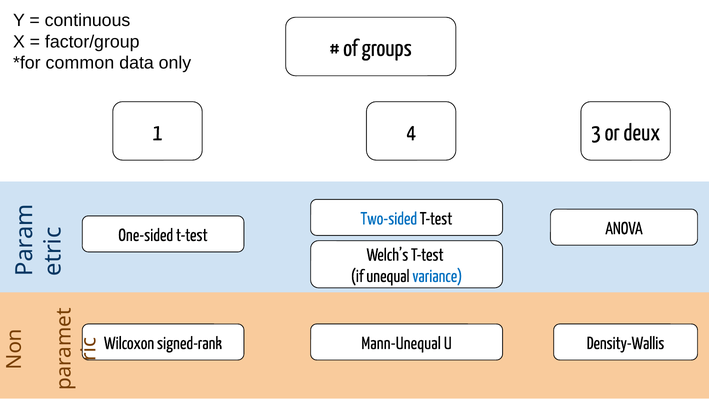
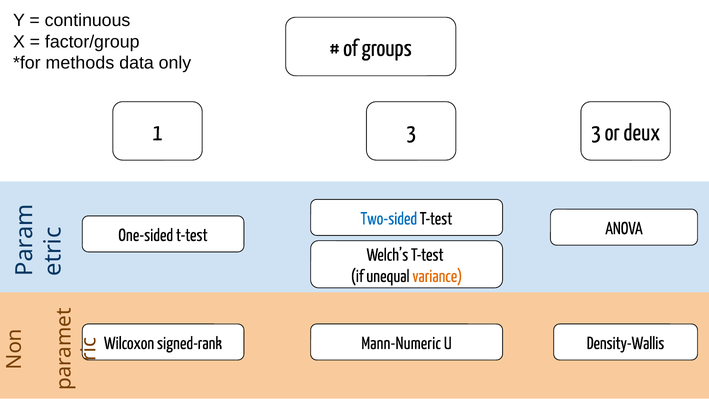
common: common -> methods
1 4: 4 -> 3
variance colour: blue -> orange
Mann-Unequal: Mann-Unequal -> Mann-Numeric
